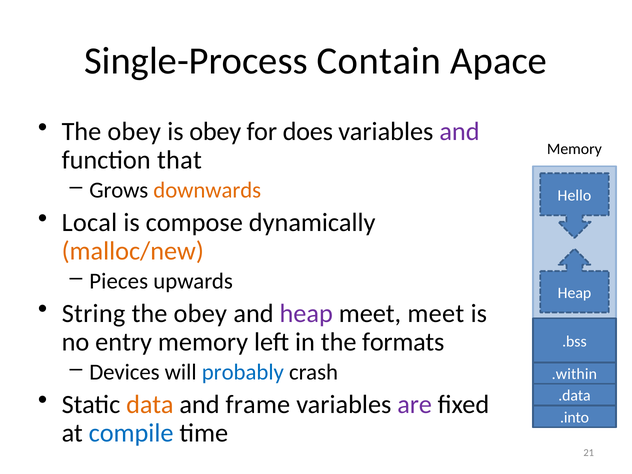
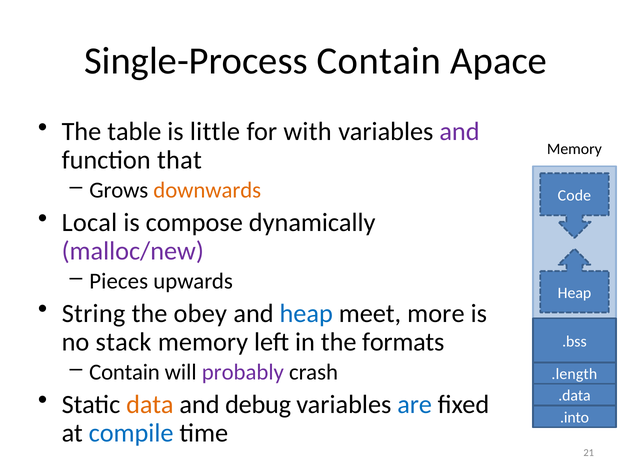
obey at (134, 131): obey -> table
is obey: obey -> little
does: does -> with
Hello: Hello -> Code
malloc/new colour: orange -> purple
heap at (306, 313) colour: purple -> blue
meet meet: meet -> more
entry: entry -> stack
Devices at (124, 372): Devices -> Contain
probably colour: blue -> purple
.within: .within -> .length
frame: frame -> debug
are colour: purple -> blue
